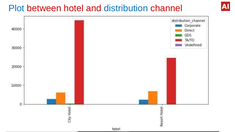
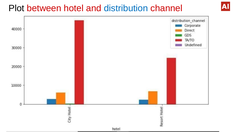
Plot colour: blue -> black
